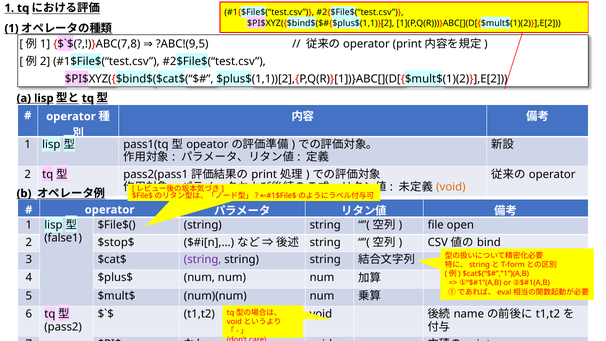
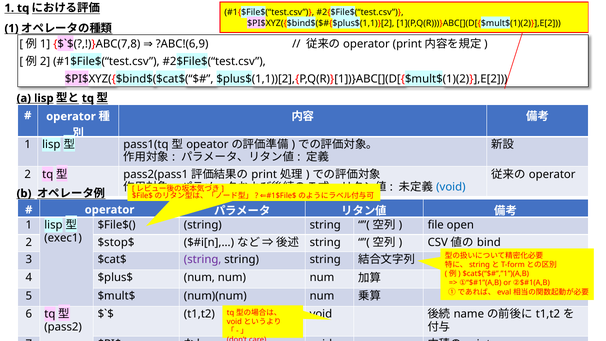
?ABC!(9,5: ?ABC!(9,5 -> ?ABC!(6,9
void at (451, 187) colour: orange -> blue
false1: false1 -> exec1
